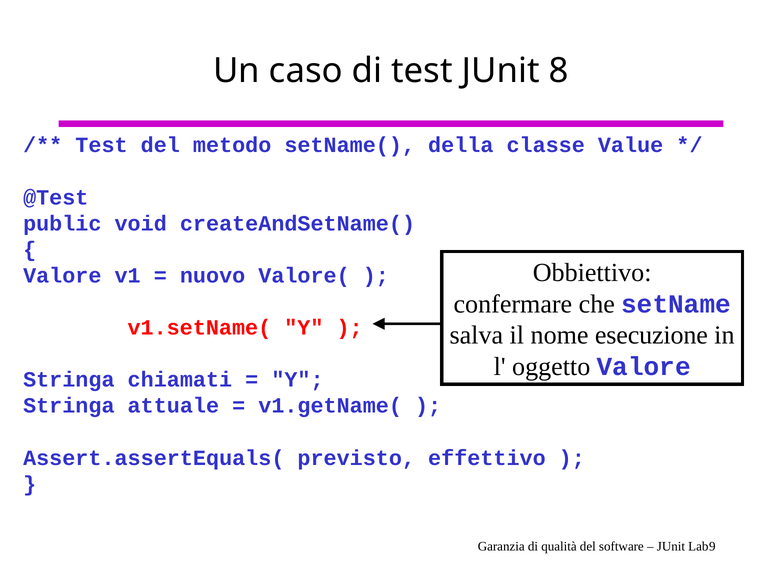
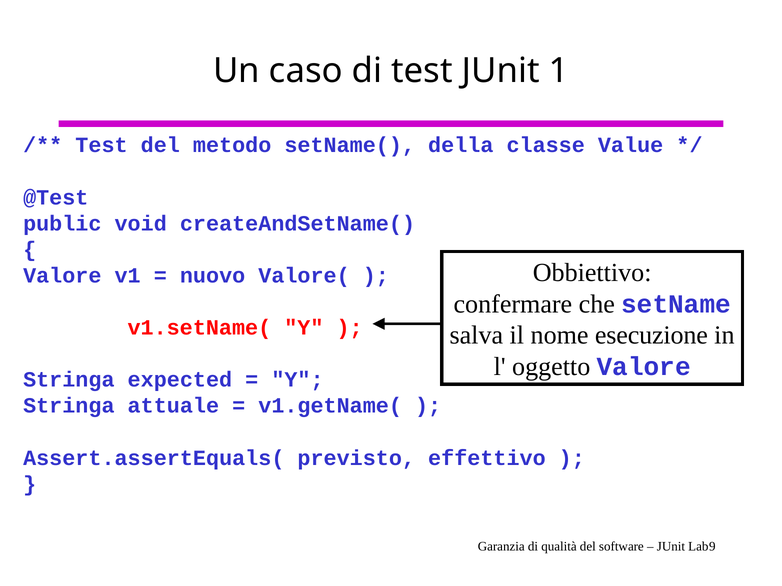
8: 8 -> 1
chiamati: chiamati -> expected
